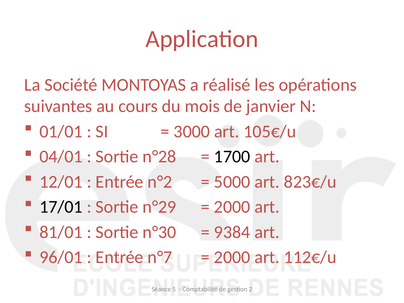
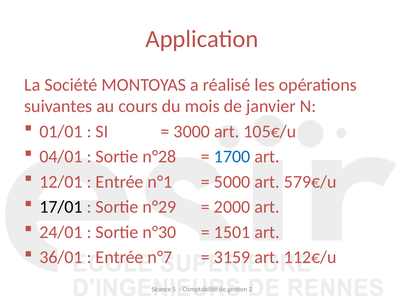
1700 colour: black -> blue
n°2: n°2 -> n°1
823€/u: 823€/u -> 579€/u
81/01: 81/01 -> 24/01
9384: 9384 -> 1501
96/01: 96/01 -> 36/01
2000 at (232, 257): 2000 -> 3159
